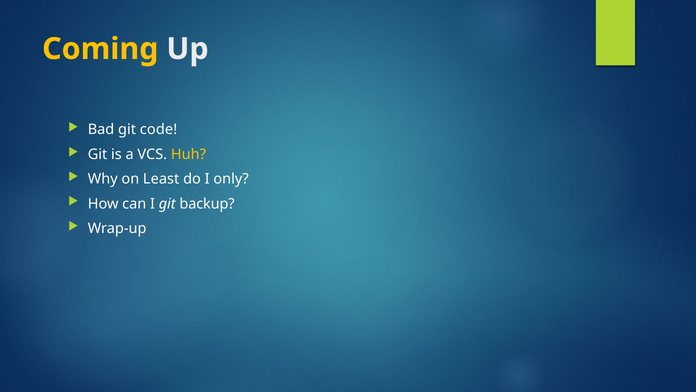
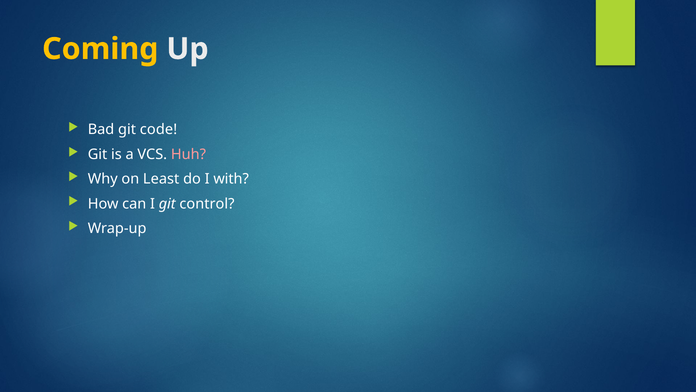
Huh colour: yellow -> pink
only: only -> with
backup: backup -> control
